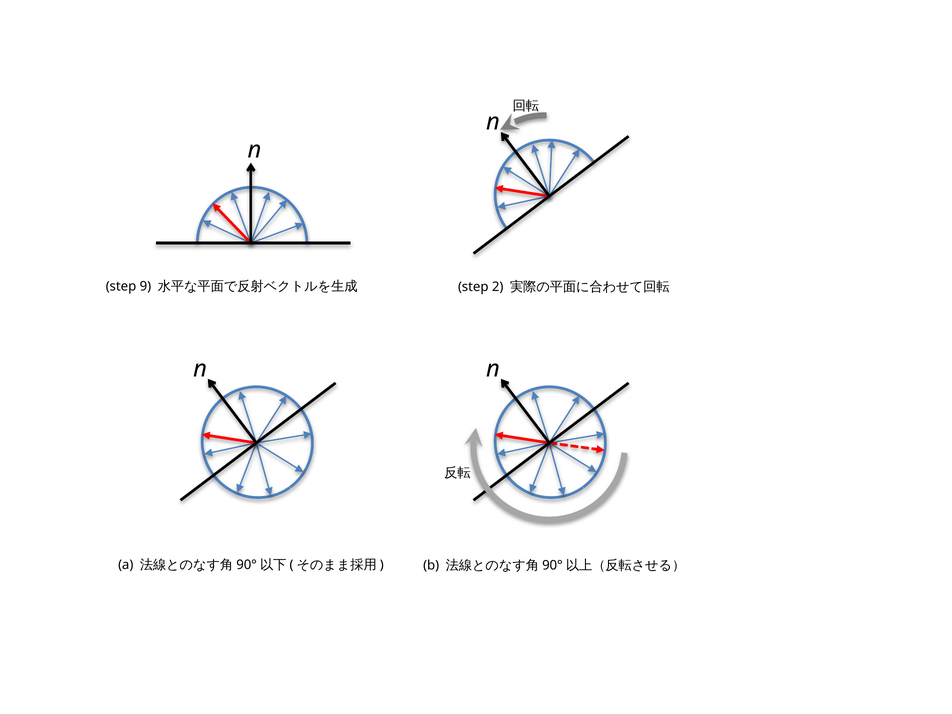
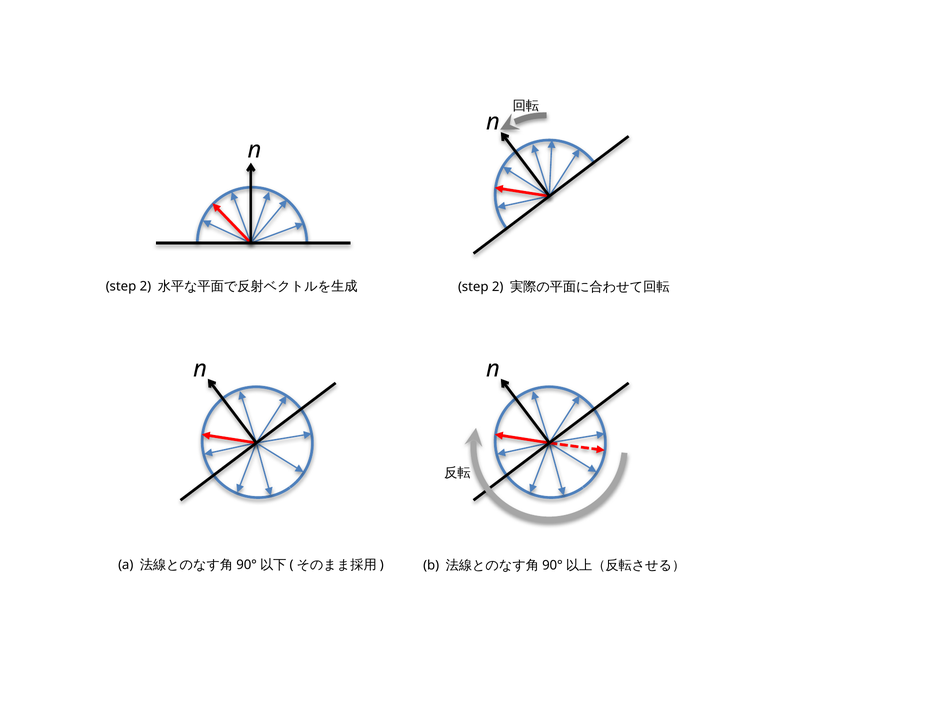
9 at (145, 286): 9 -> 2
